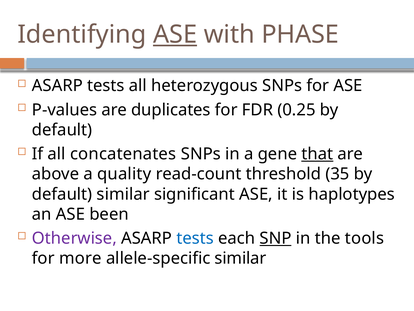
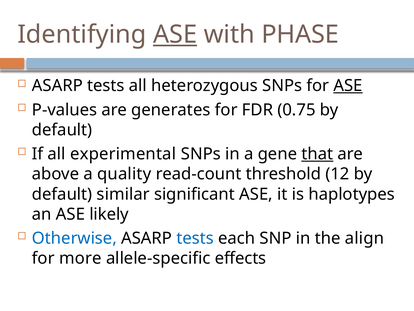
ASE at (348, 86) underline: none -> present
duplicates: duplicates -> generates
0.25: 0.25 -> 0.75
concatenates: concatenates -> experimental
35: 35 -> 12
been: been -> likely
Otherwise colour: purple -> blue
SNP underline: present -> none
tools: tools -> align
allele-specific similar: similar -> effects
